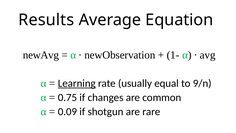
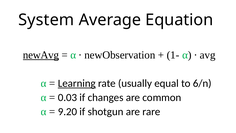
Results: Results -> System
newAvg underline: none -> present
9/n: 9/n -> 6/n
0.75: 0.75 -> 0.03
0.09: 0.09 -> 9.20
